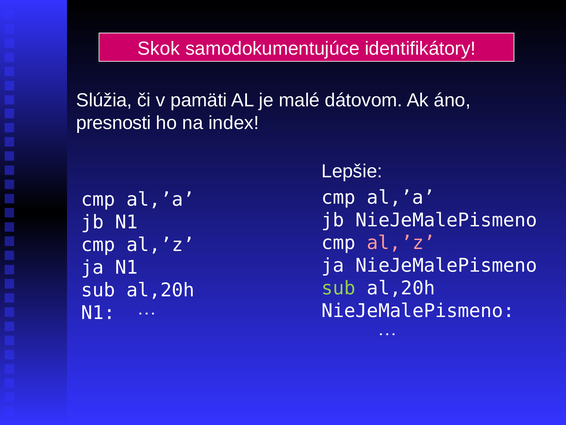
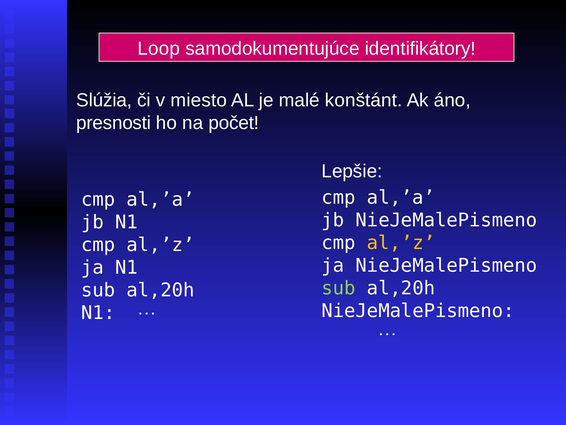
Skok: Skok -> Loop
pamäti: pamäti -> miesto
dátovom: dátovom -> konštánt
index: index -> počet
al,’z at (401, 243) colour: pink -> yellow
